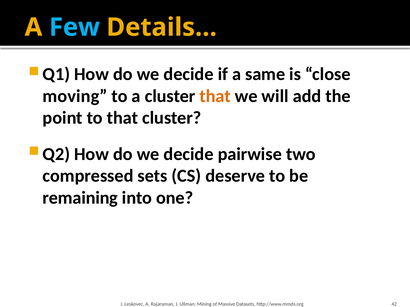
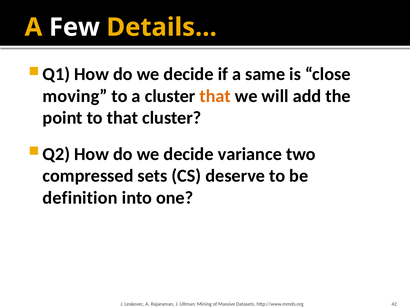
Few colour: light blue -> white
pairwise: pairwise -> variance
remaining: remaining -> definition
